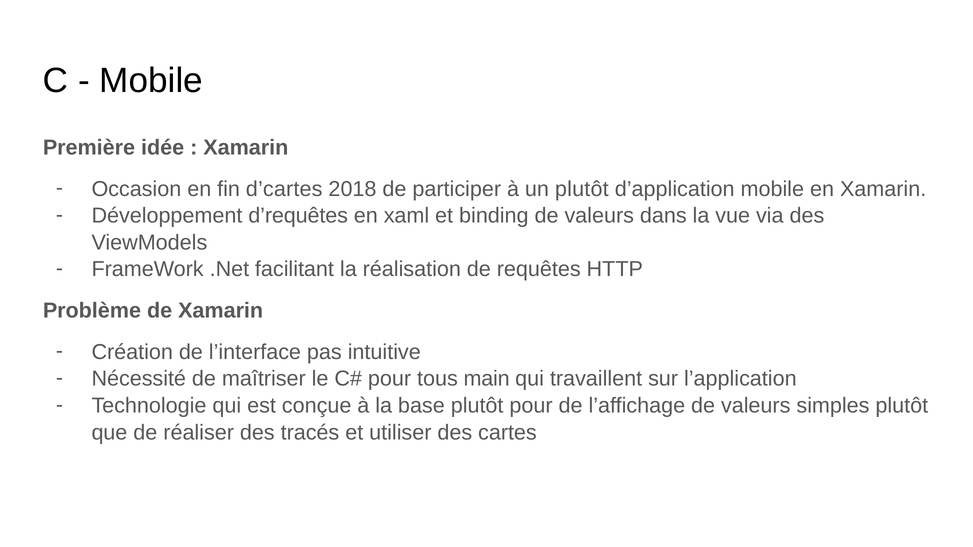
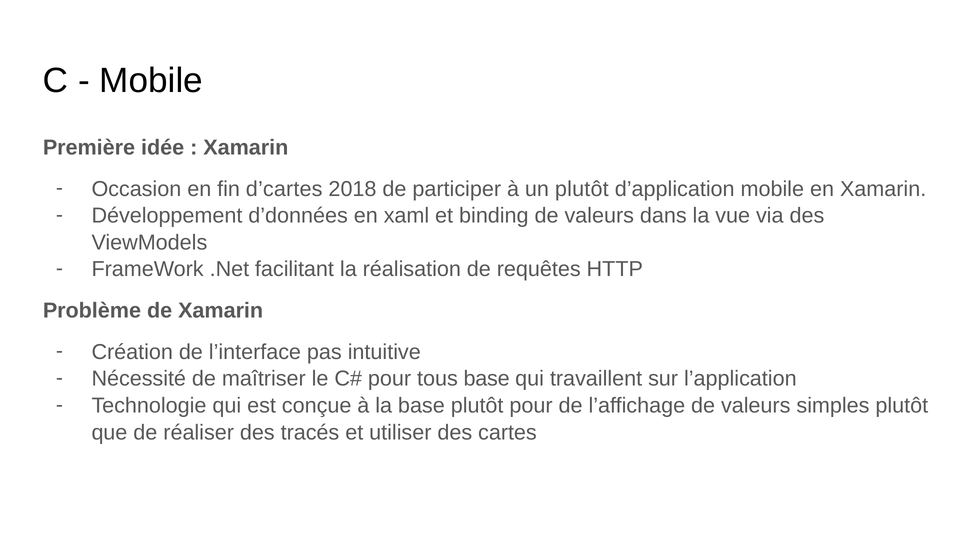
d’requêtes: d’requêtes -> d’données
tous main: main -> base
